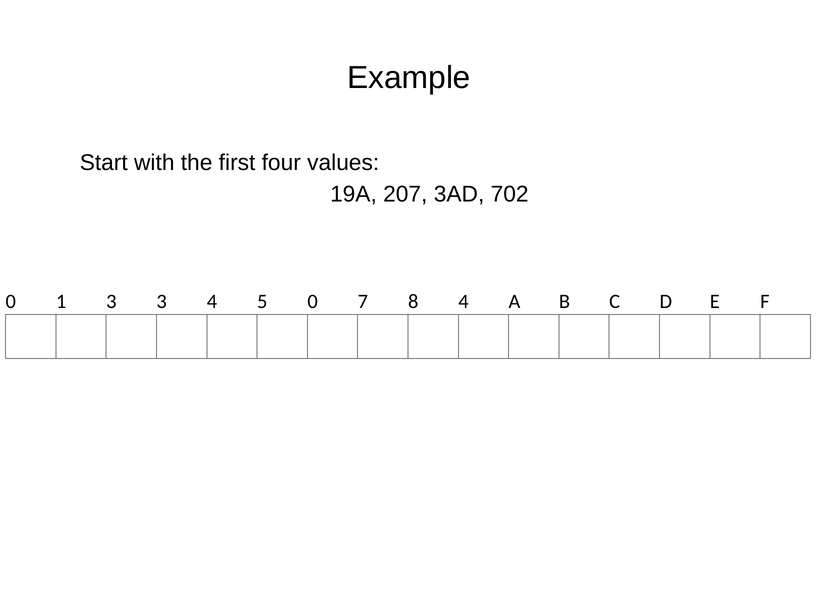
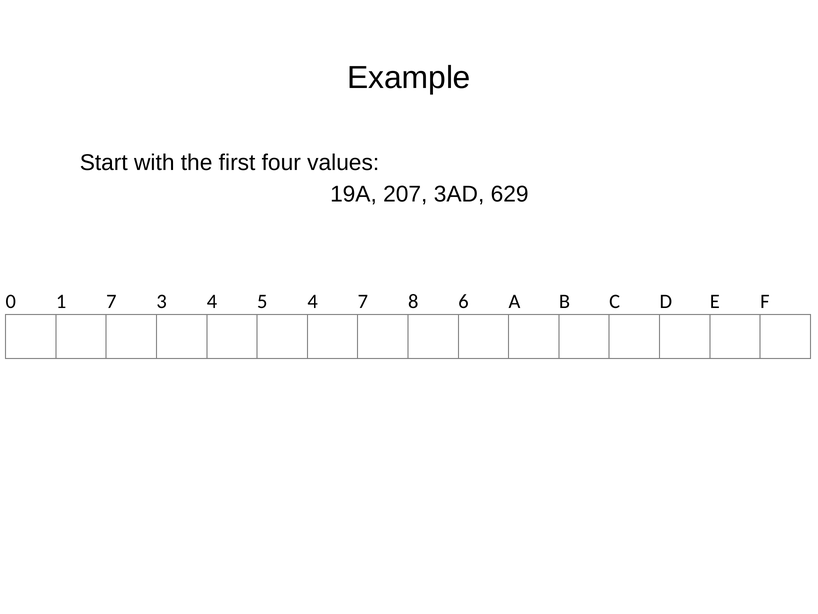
702: 702 -> 629
1 3: 3 -> 7
5 0: 0 -> 4
8 4: 4 -> 6
